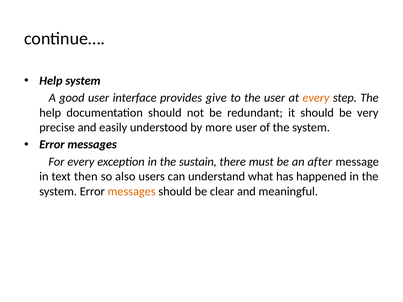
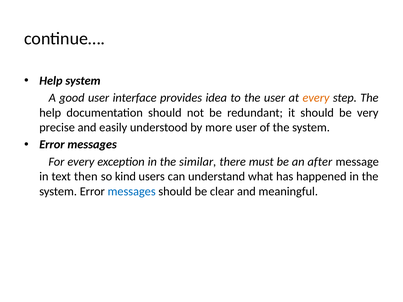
give: give -> idea
sustain: sustain -> similar
also: also -> kind
messages at (132, 191) colour: orange -> blue
